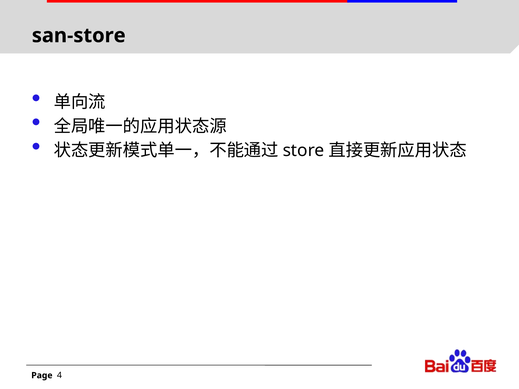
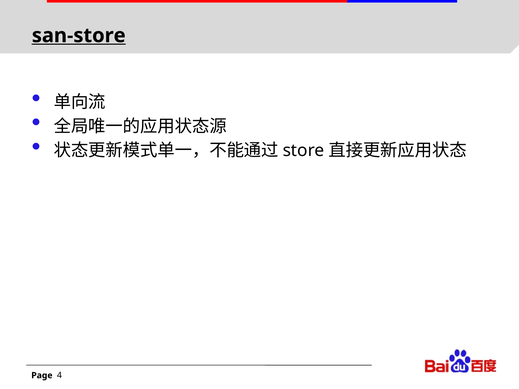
san-store underline: none -> present
